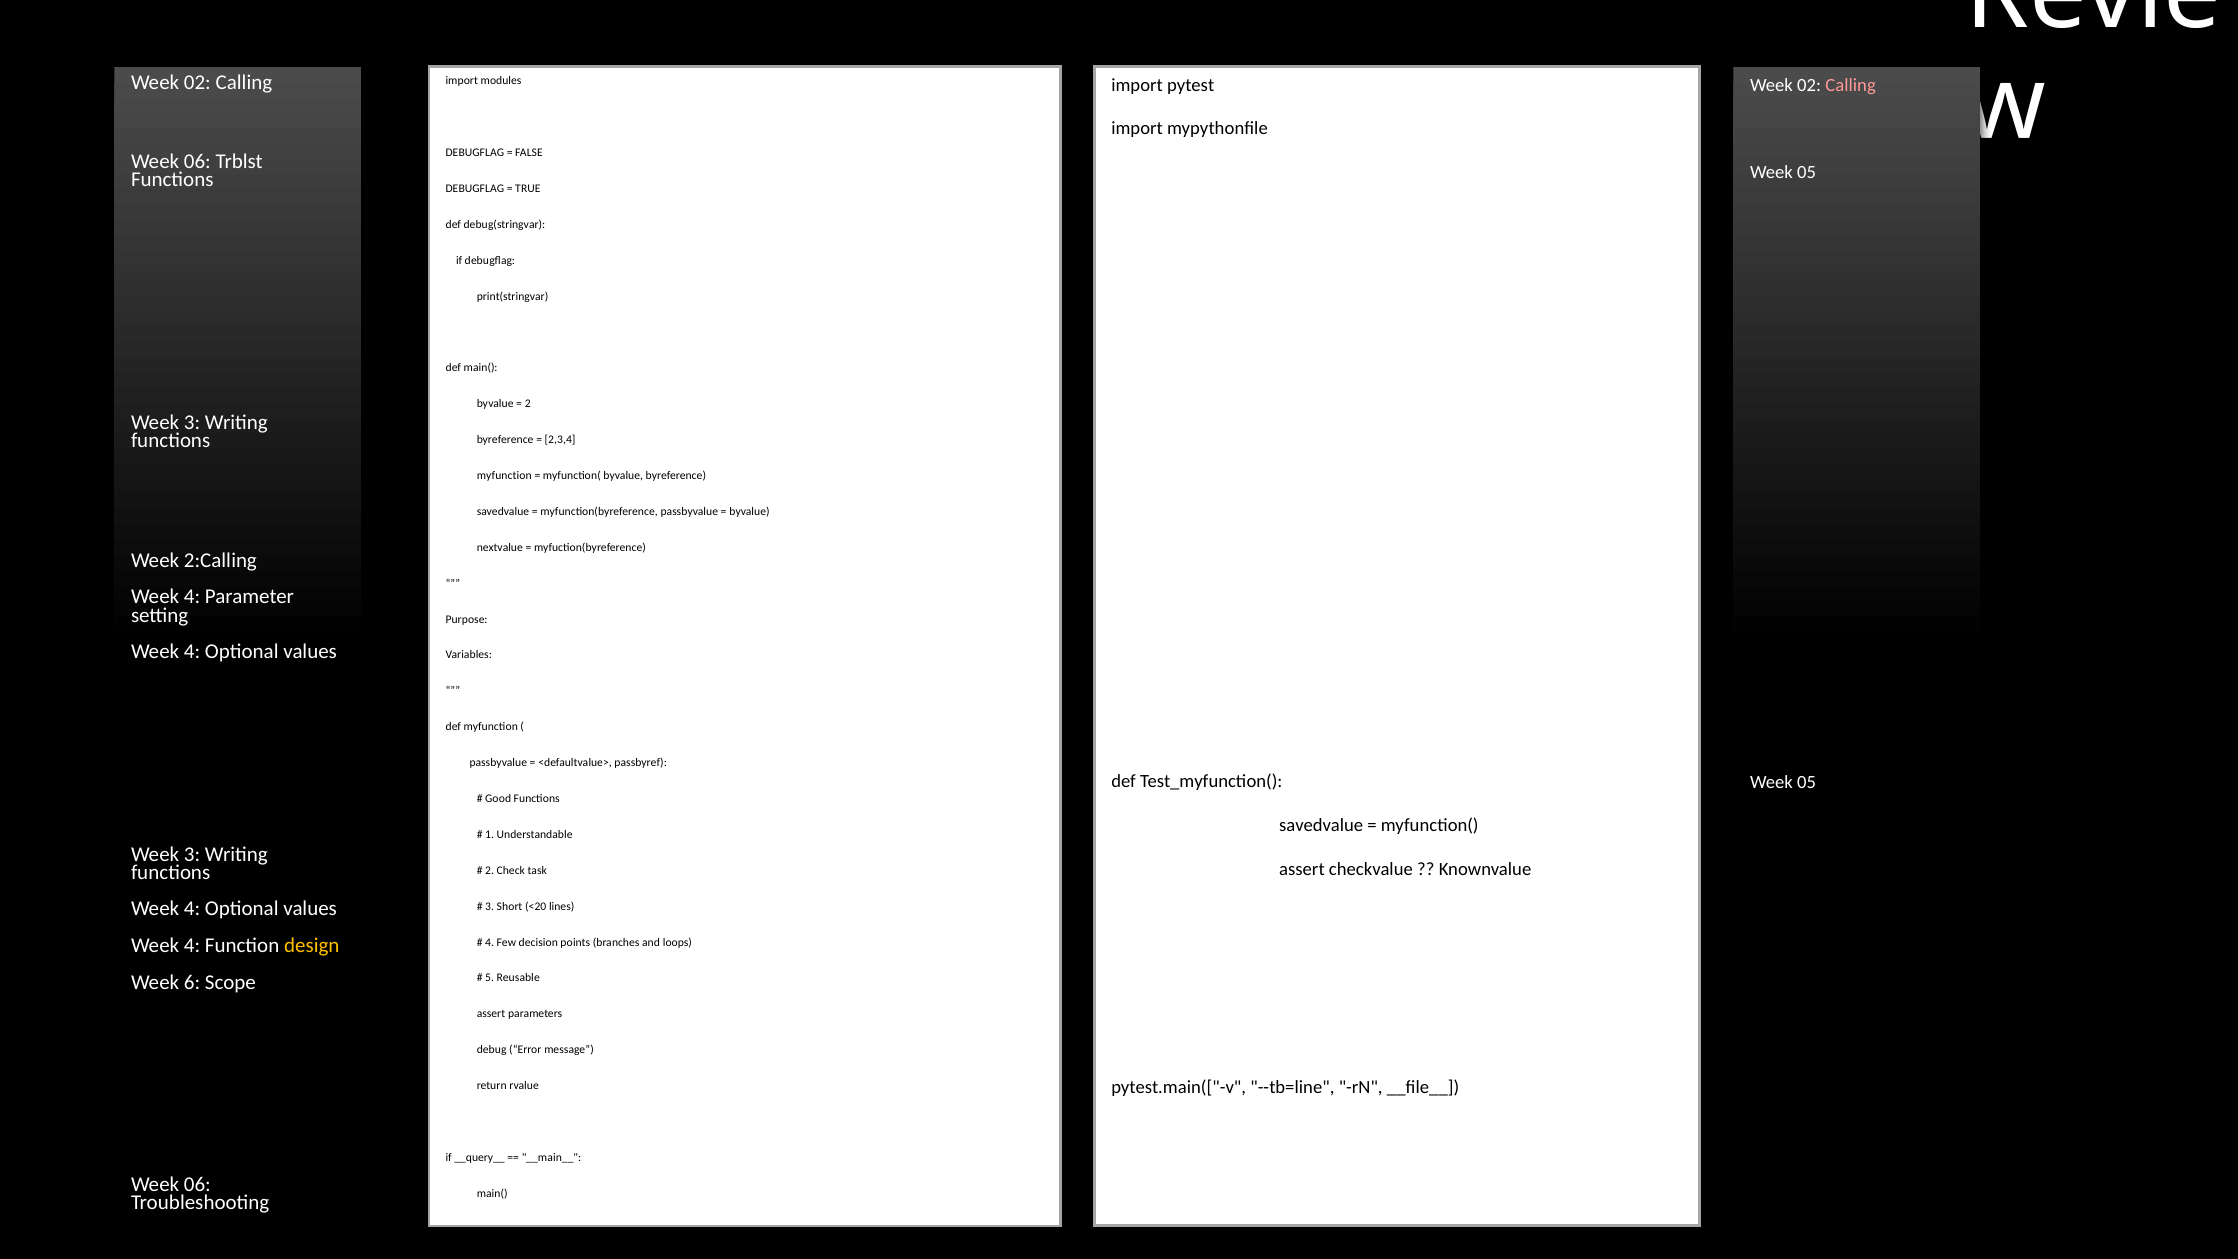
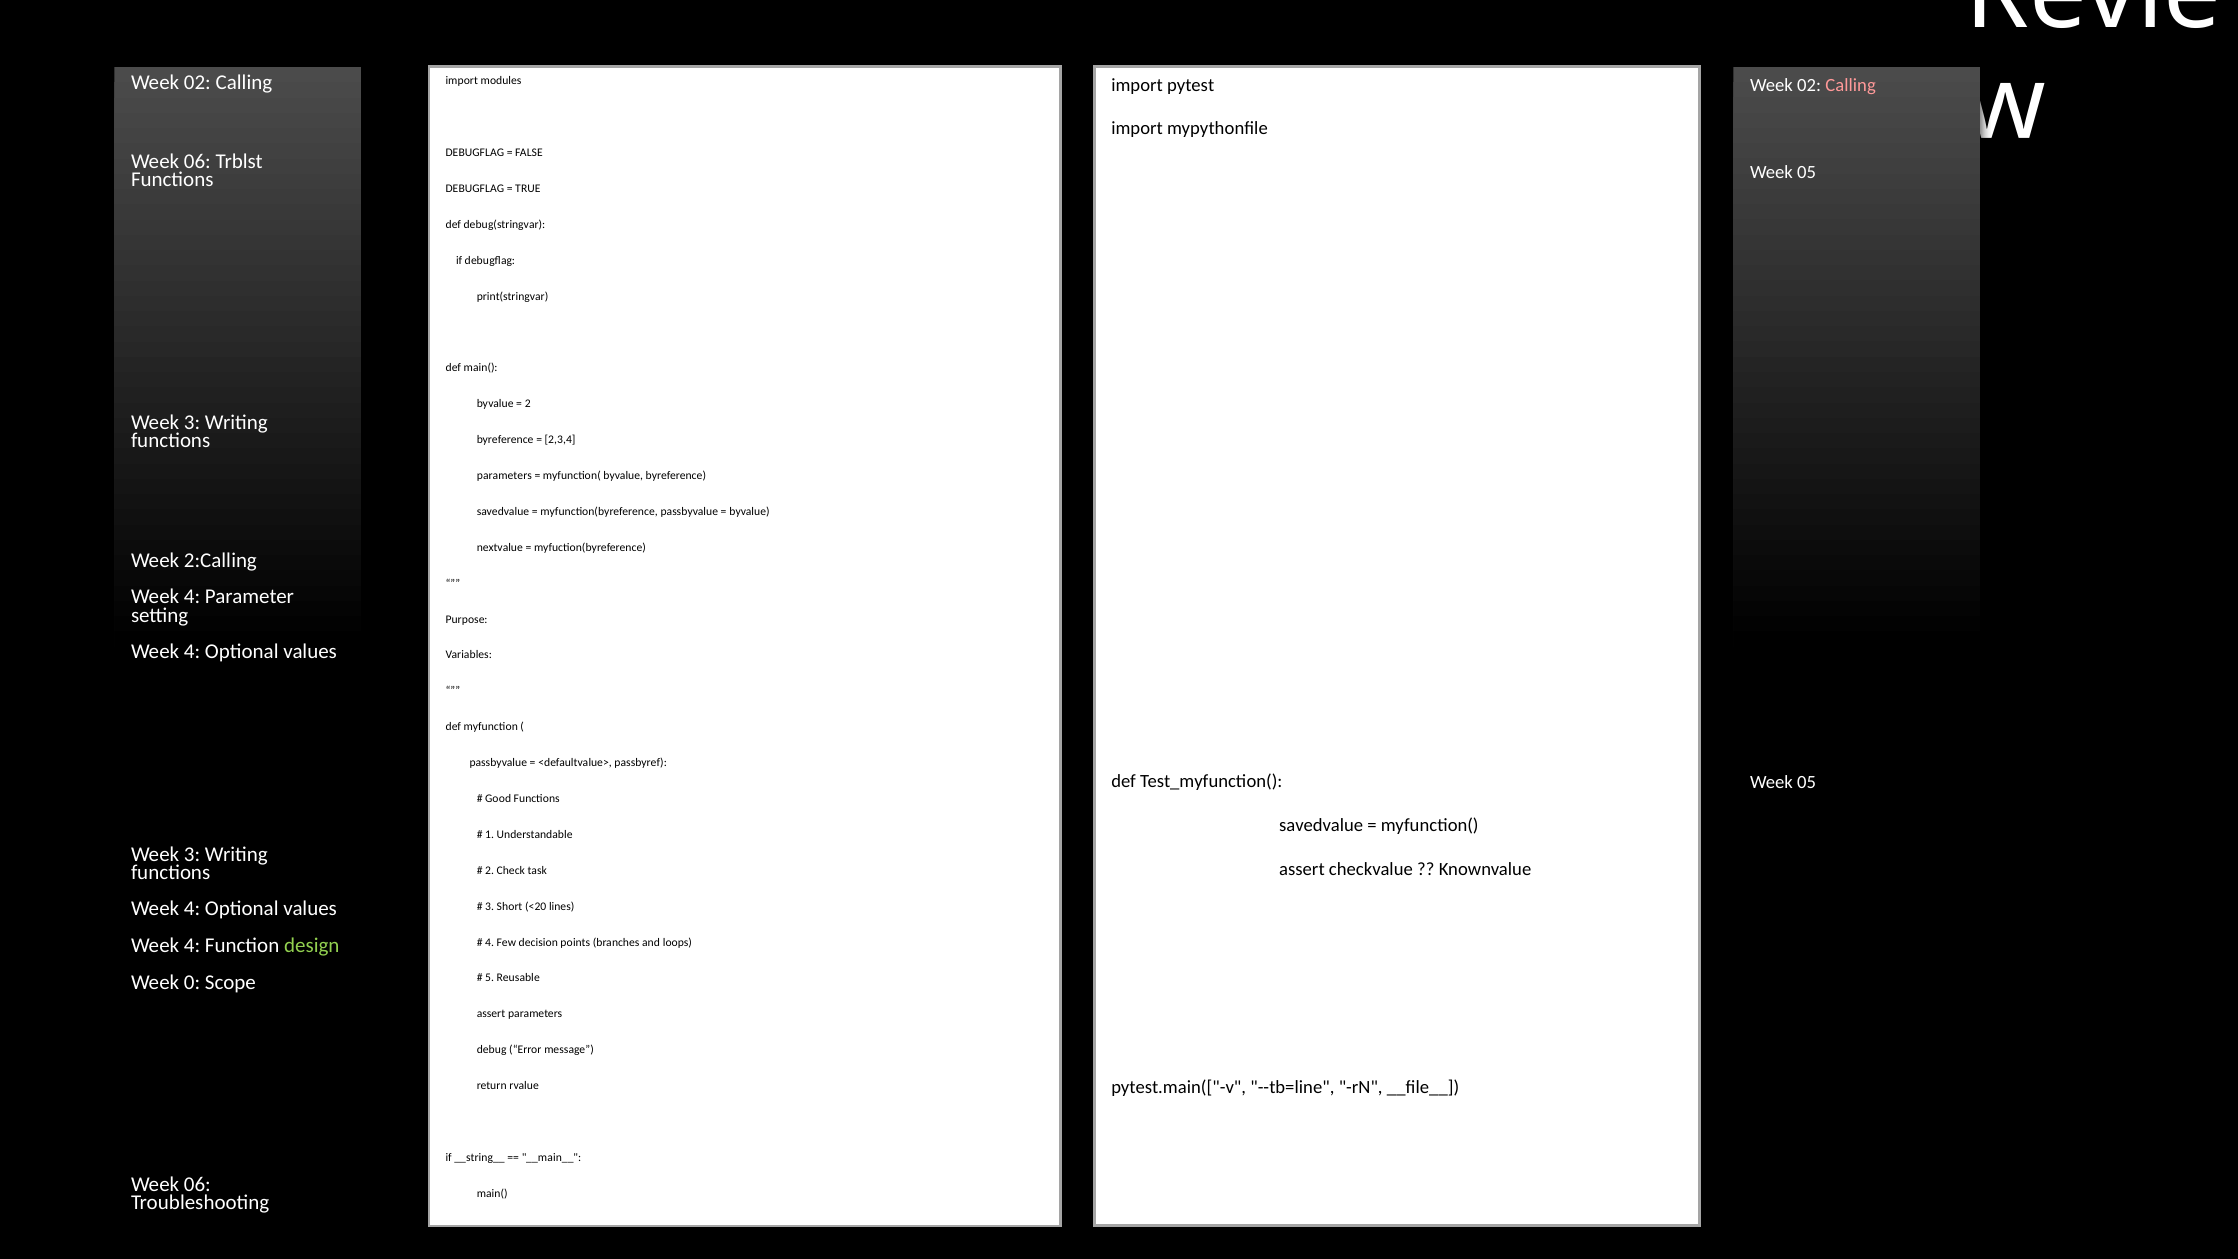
myfunction at (504, 476): myfunction -> parameters
design colour: yellow -> light green
6: 6 -> 0
__query__: __query__ -> __string__
